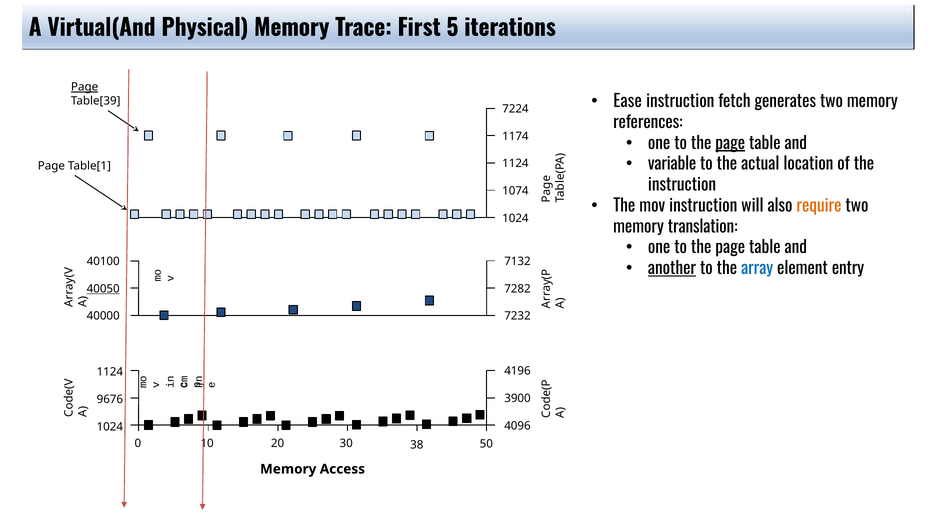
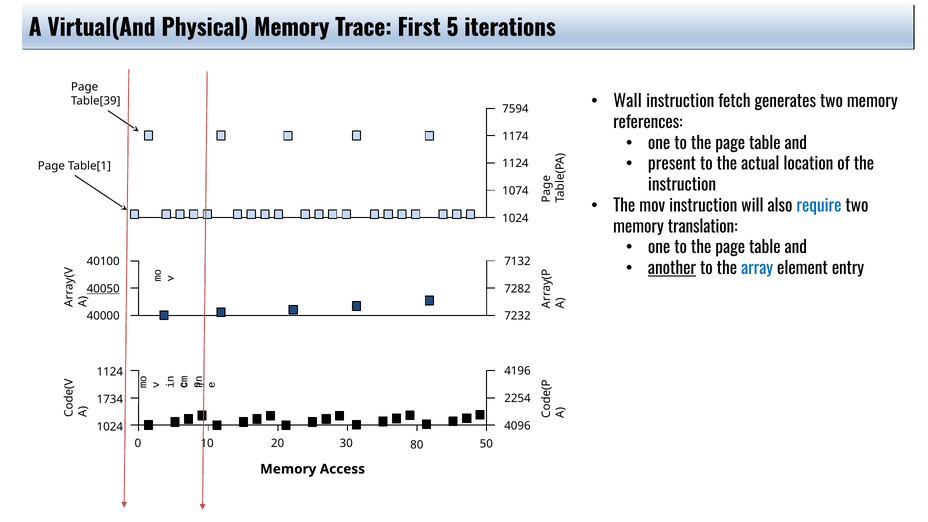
Page at (85, 87) underline: present -> none
Ease: Ease -> Wall
7224: 7224 -> 7594
page at (730, 143) underline: present -> none
variable: variable -> present
require colour: orange -> blue
3900: 3900 -> 2254
9676: 9676 -> 1734
38: 38 -> 80
